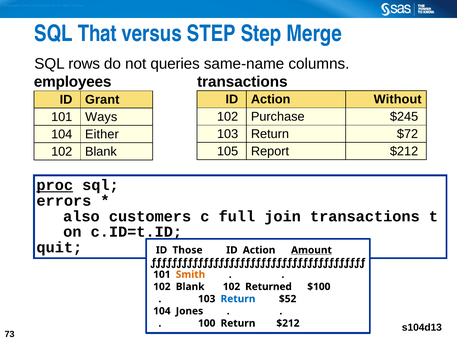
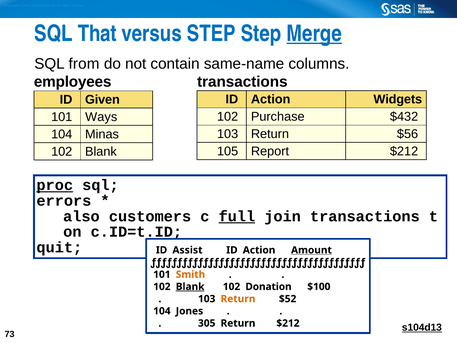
Merge underline: none -> present
rows: rows -> from
queries: queries -> contain
Without: Without -> Widgets
Grant: Grant -> Given
$245: $245 -> $432
$72: $72 -> $56
Either: Either -> Minas
full underline: none -> present
Those: Those -> Assist
Blank at (190, 286) underline: none -> present
Returned: Returned -> Donation
Return at (238, 299) colour: blue -> orange
100: 100 -> 305
s104d13 underline: none -> present
